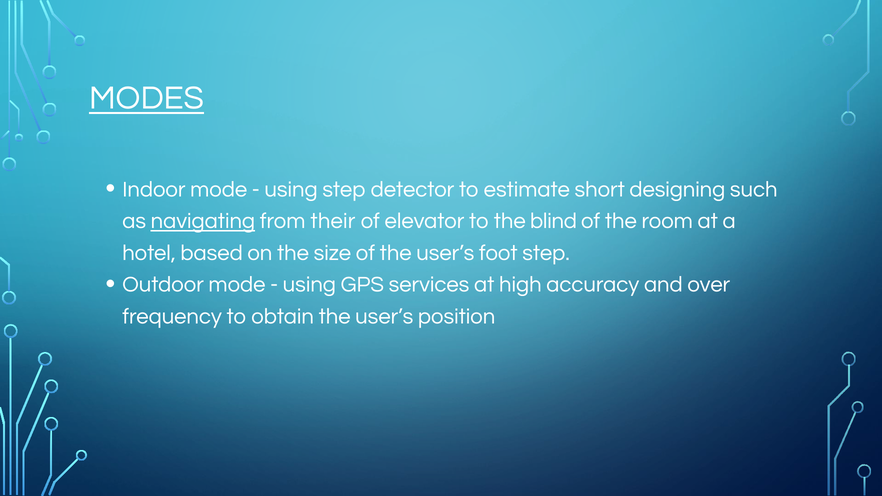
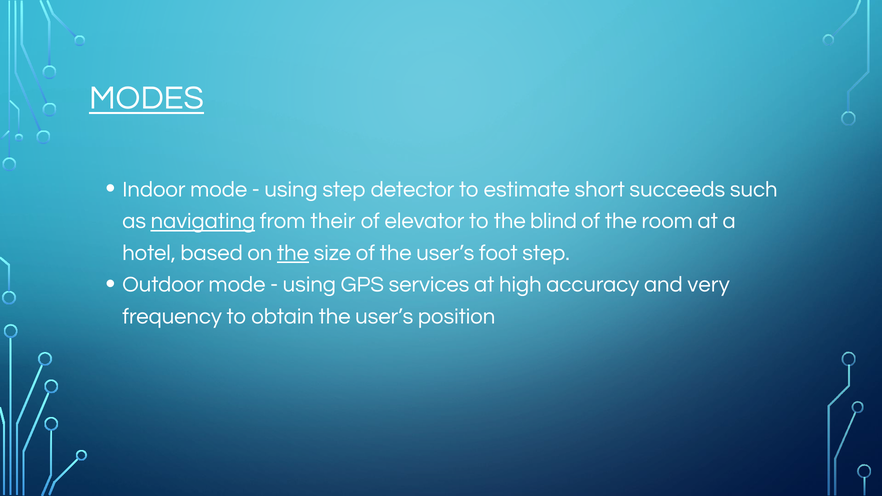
designing: designing -> succeeds
the at (293, 253) underline: none -> present
over: over -> very
